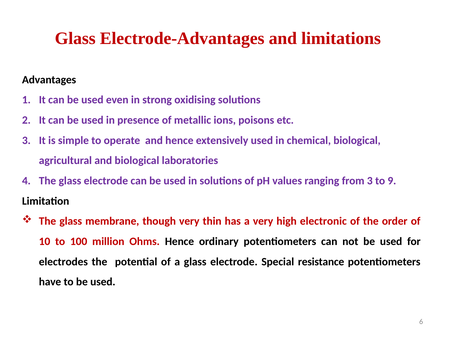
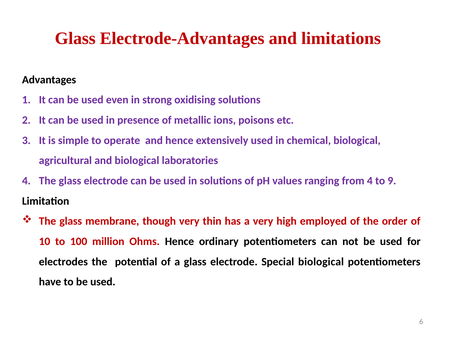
from 3: 3 -> 4
electronic: electronic -> employed
Special resistance: resistance -> biological
